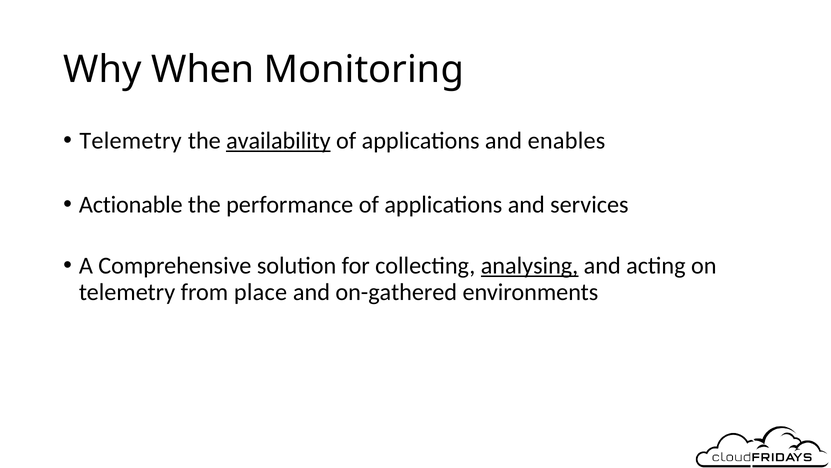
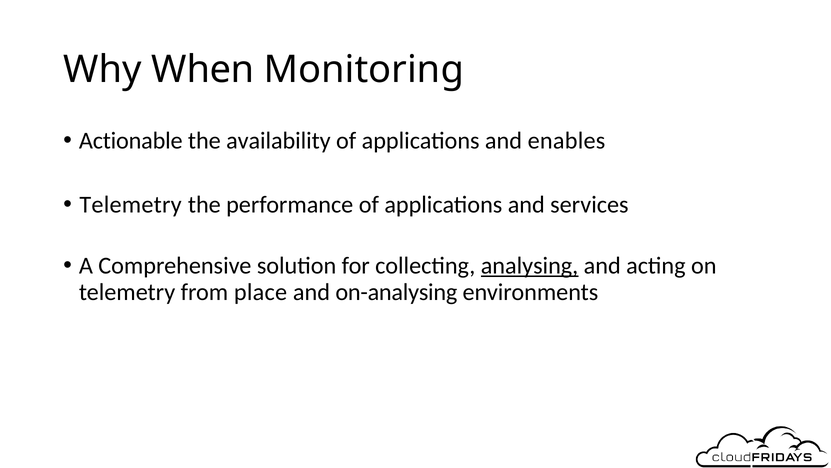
Telemetry at (131, 140): Telemetry -> Actionable
availability underline: present -> none
Actionable at (131, 204): Actionable -> Telemetry
on-gathered: on-gathered -> on-analysing
